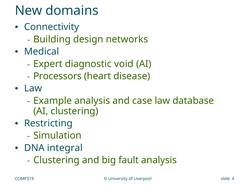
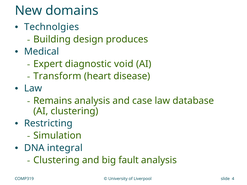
Connectivity: Connectivity -> Technolgies
networks: networks -> produces
Processors: Processors -> Transform
Example: Example -> Remains
